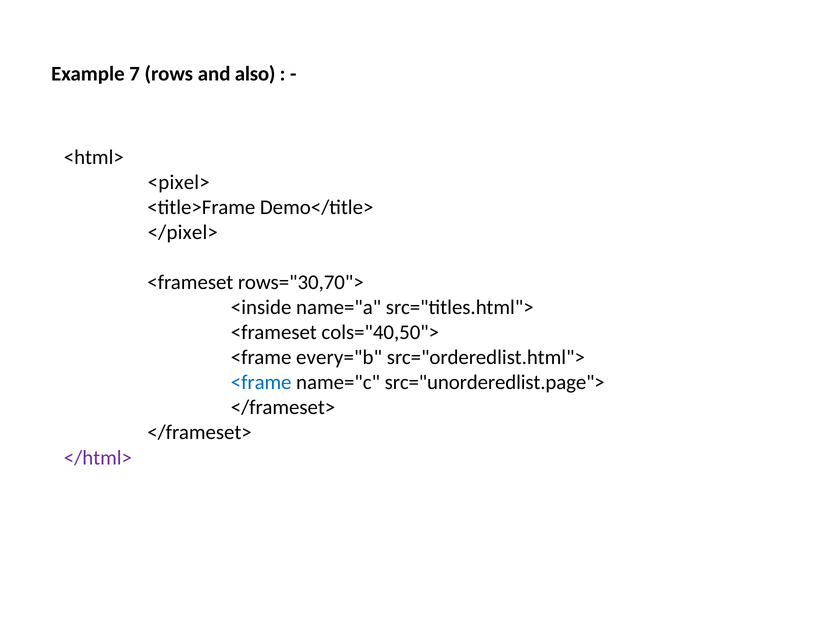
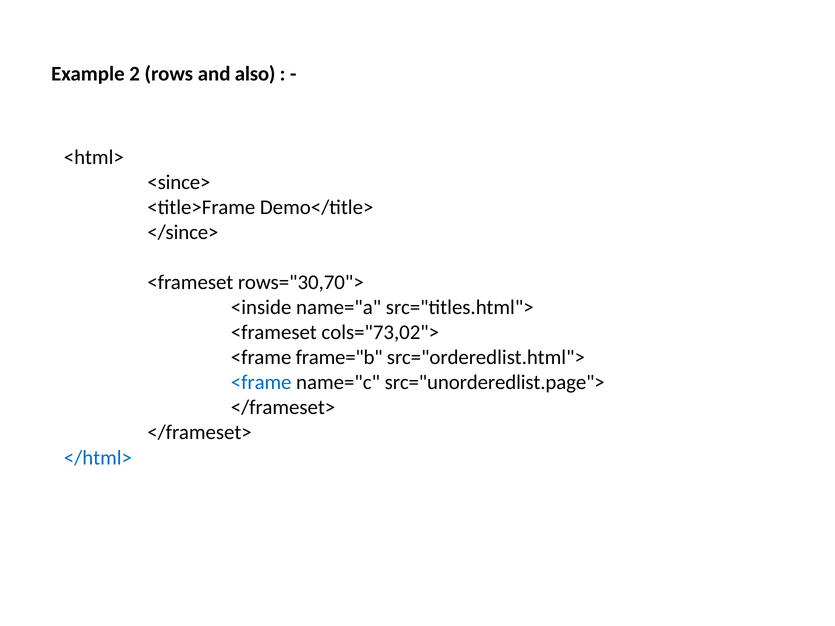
7: 7 -> 2
<pixel>: <pixel> -> <since>
</pixel>: </pixel> -> </since>
cols="40,50">: cols="40,50"> -> cols="73,02">
every="b: every="b -> frame="b
</html> colour: purple -> blue
